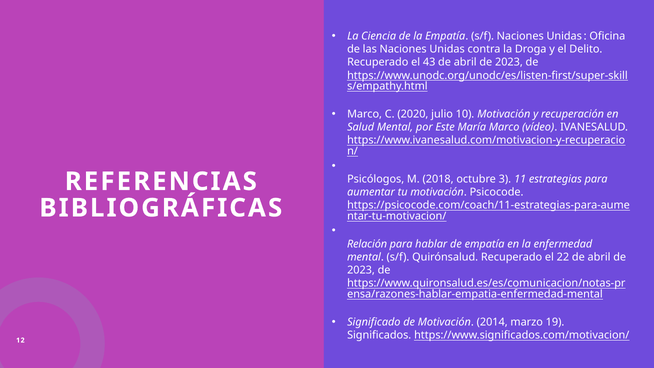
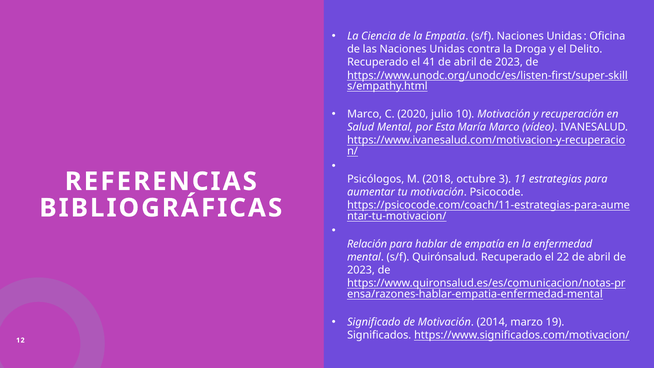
43: 43 -> 41
Este: Este -> Esta
